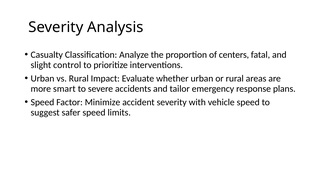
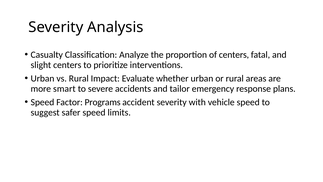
slight control: control -> centers
Minimize: Minimize -> Programs
